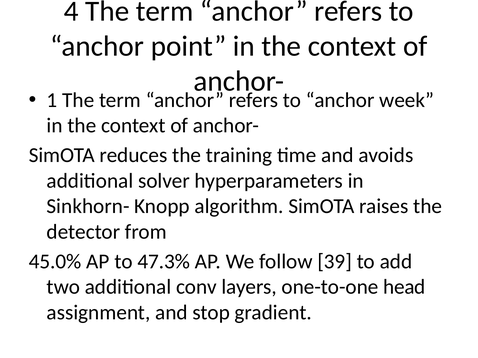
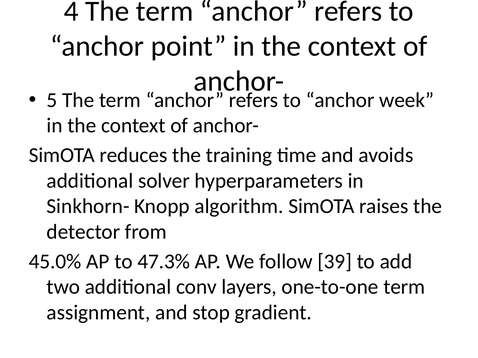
1: 1 -> 5
one-to-one head: head -> term
